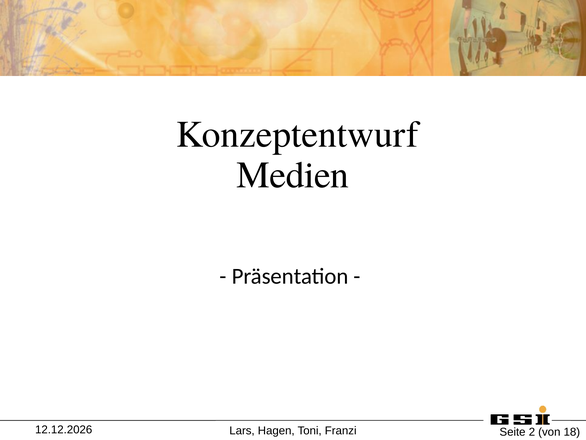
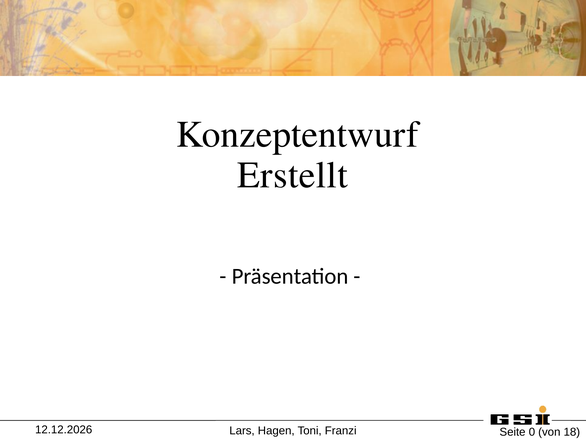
Medien: Medien -> Erstellt
2: 2 -> 0
